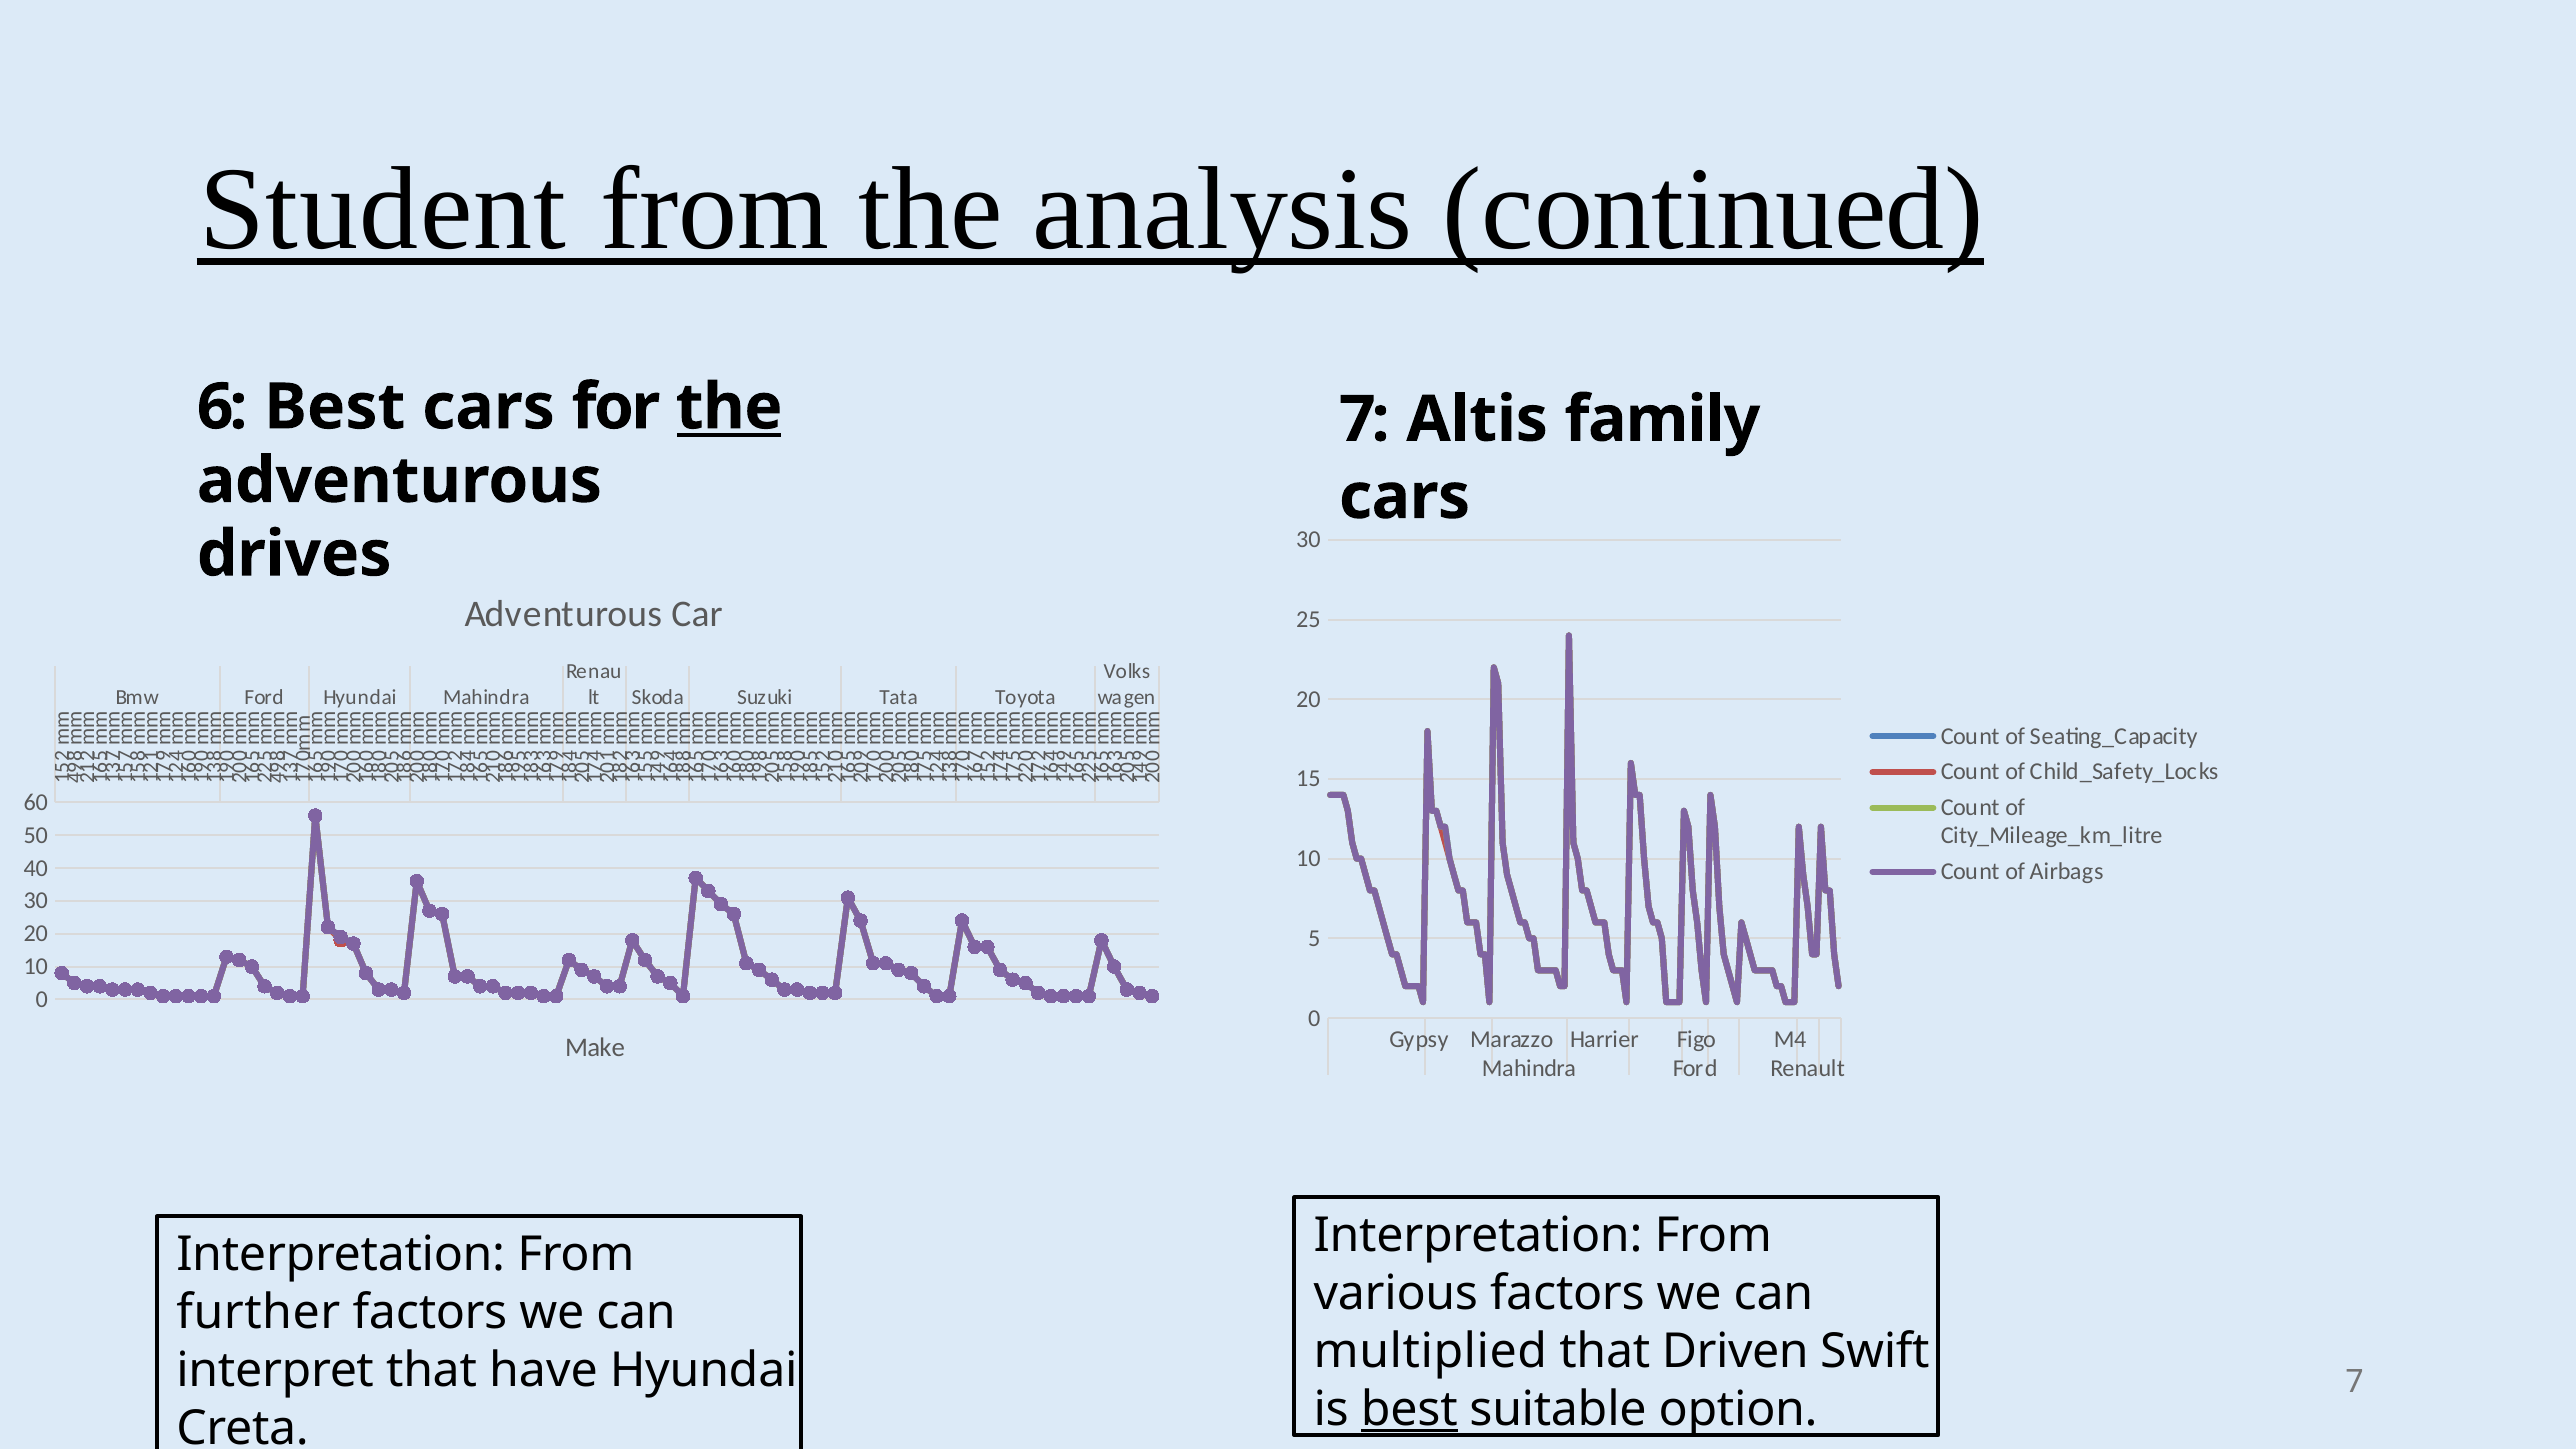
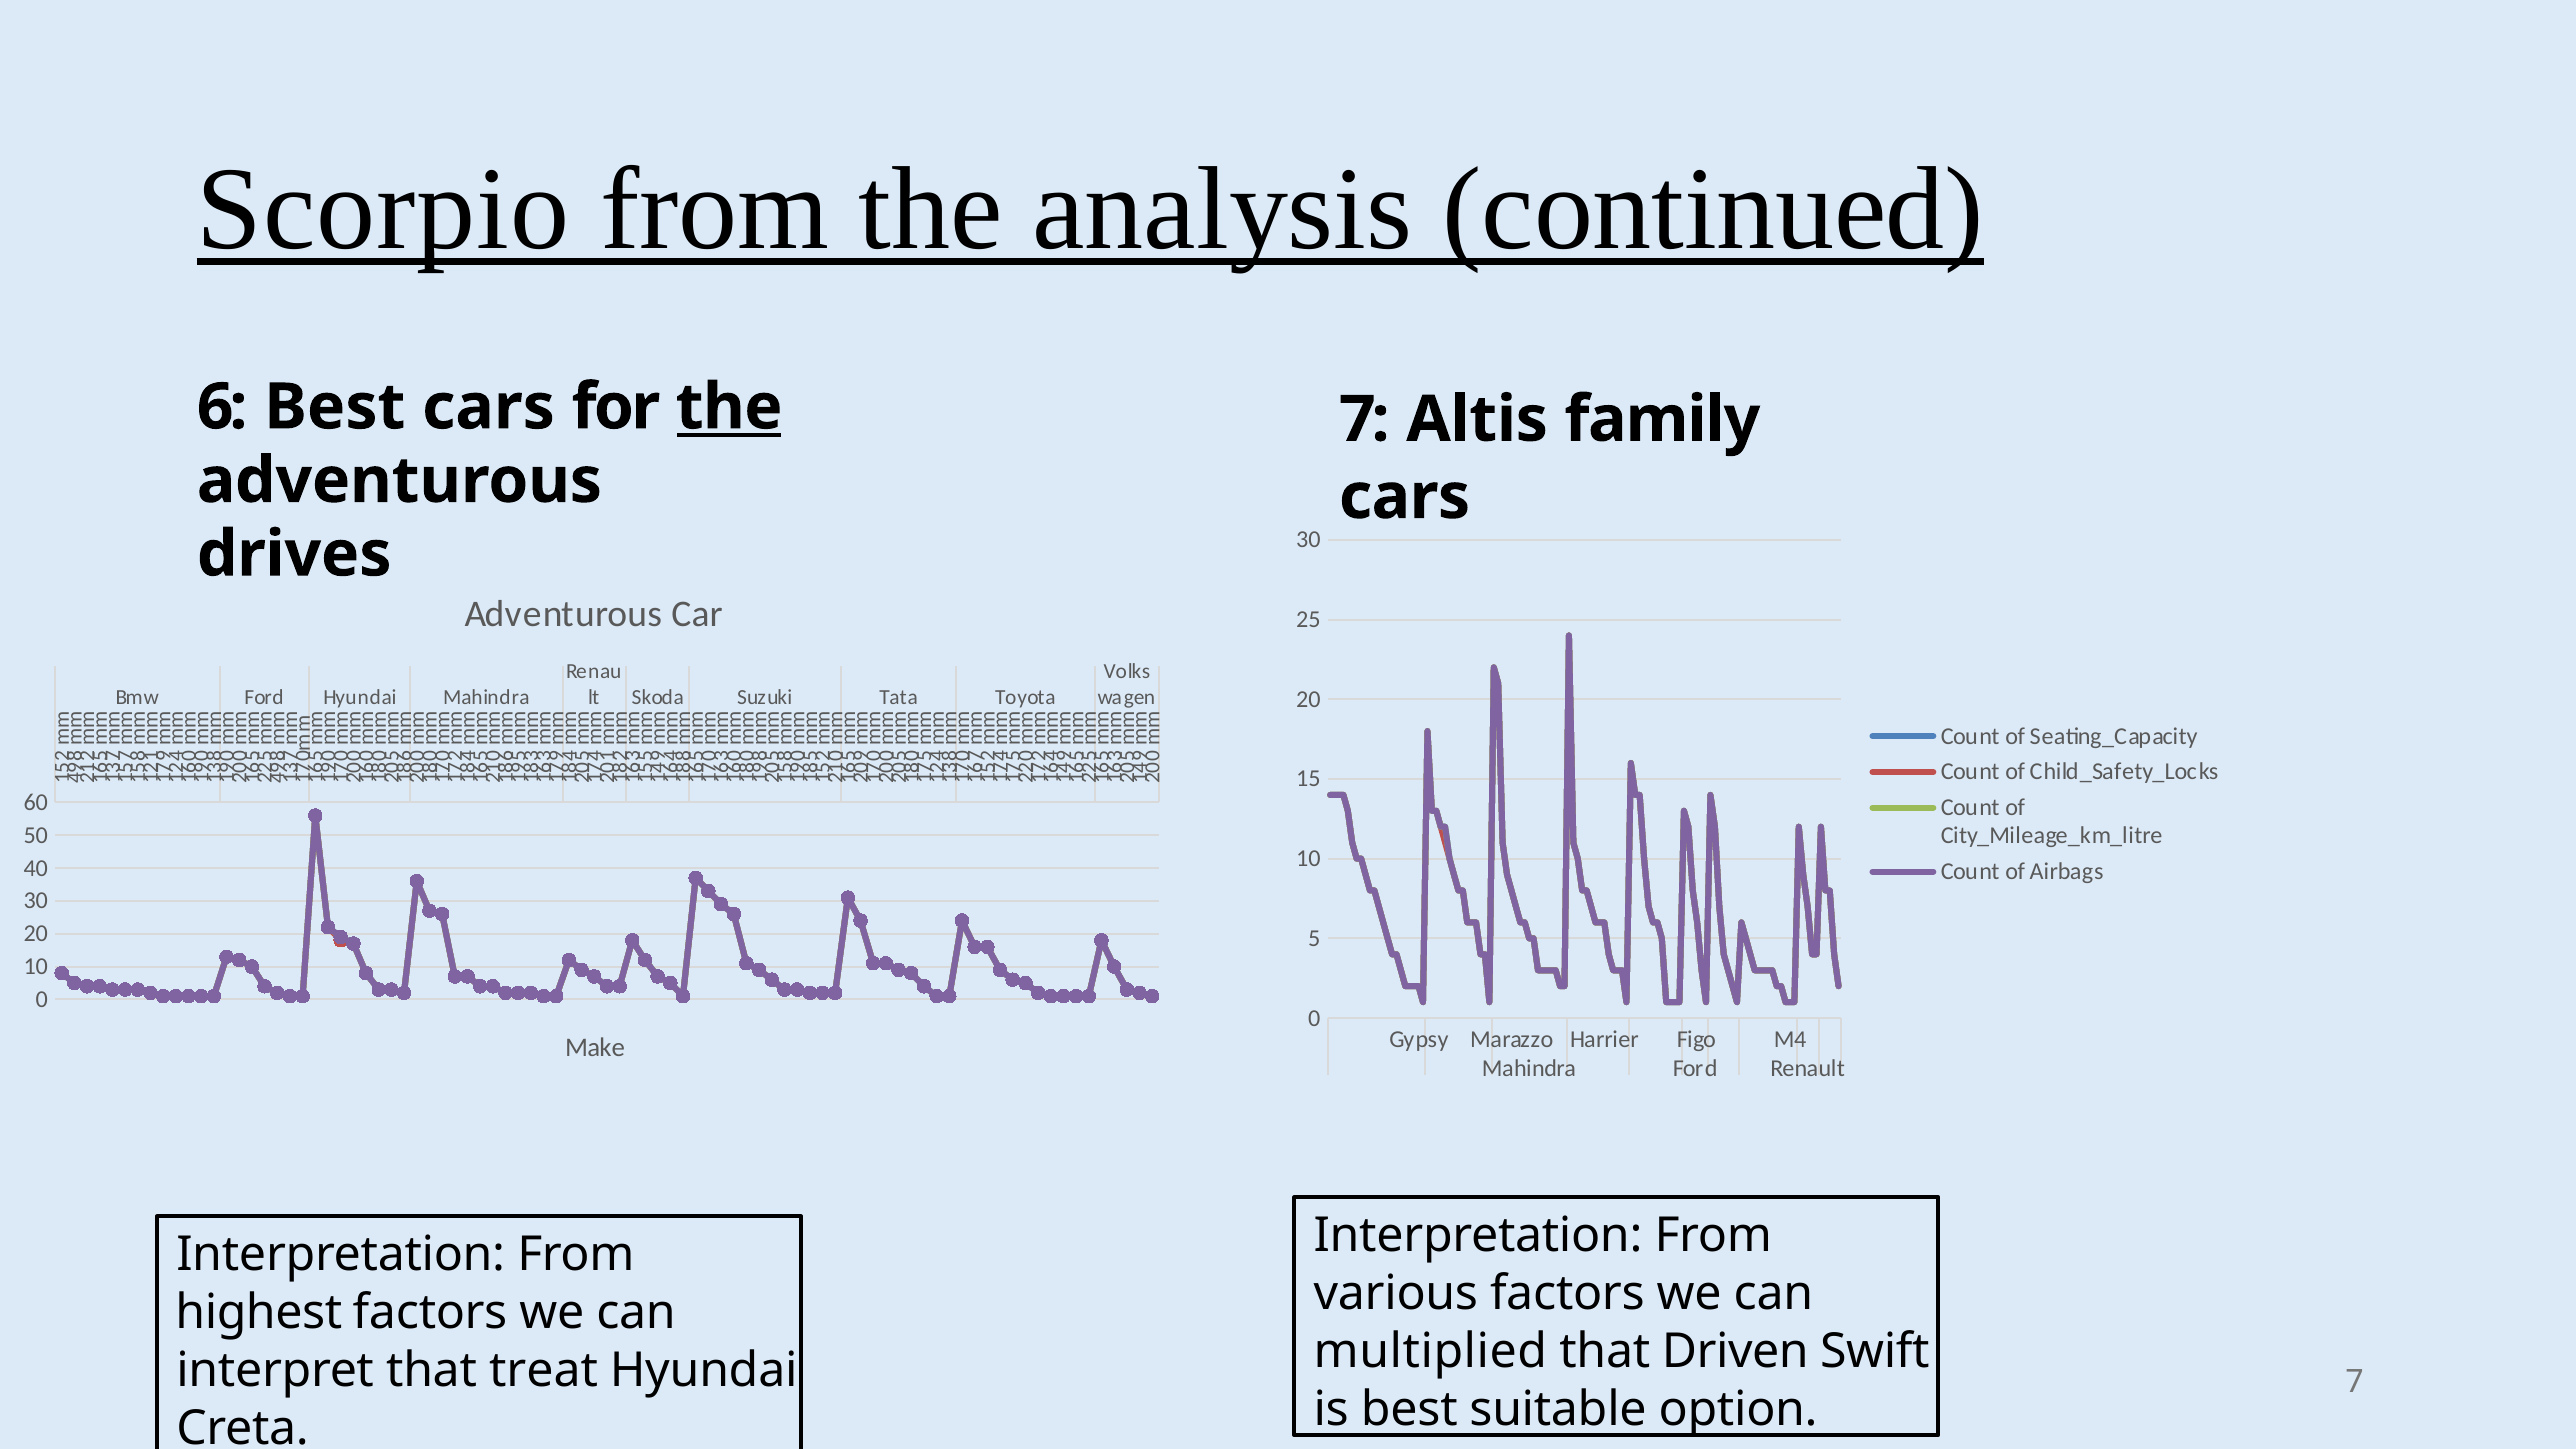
Student: Student -> Scorpio
further: further -> highest
have: have -> treat
best at (1409, 1409) underline: present -> none
